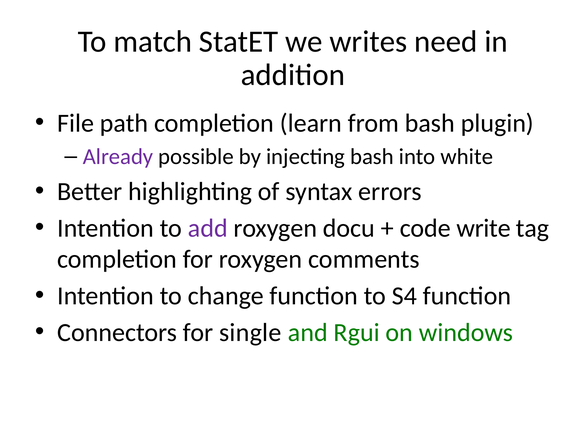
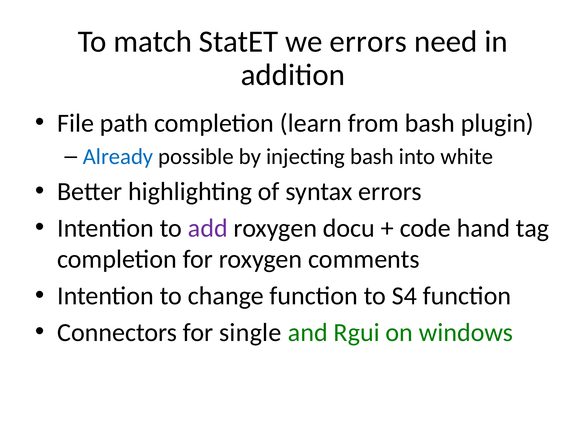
we writes: writes -> errors
Already colour: purple -> blue
write: write -> hand
